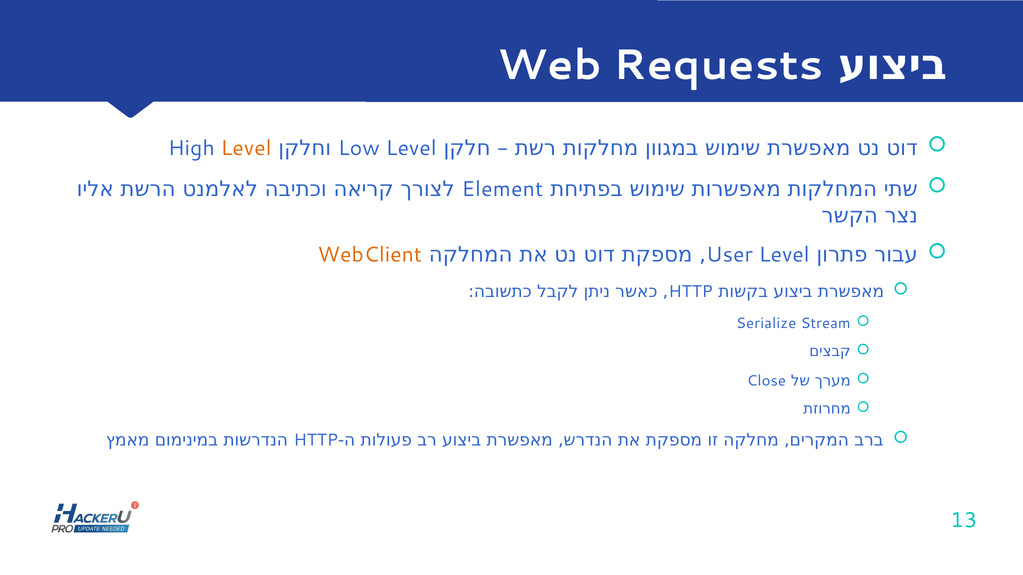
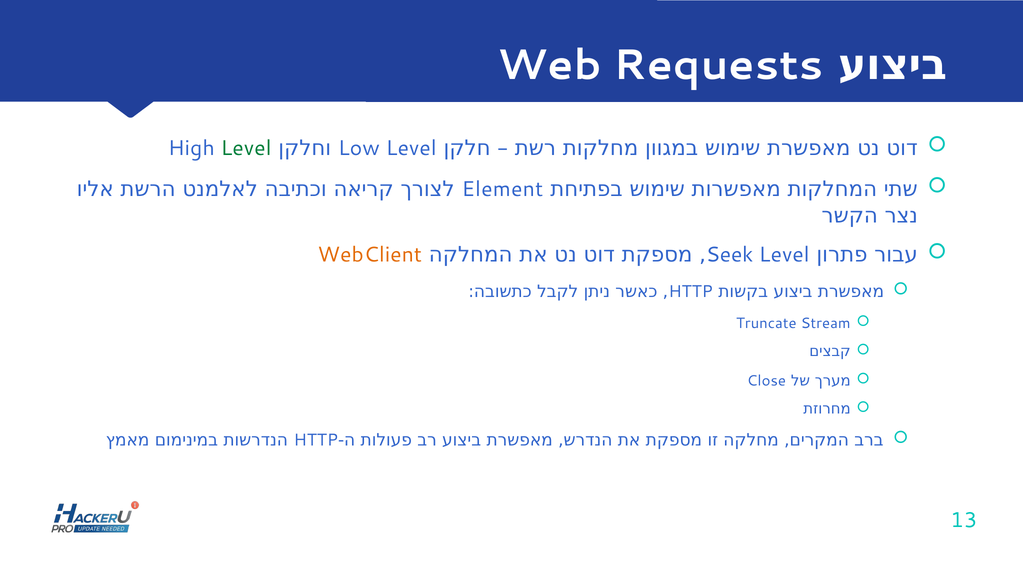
Level at (246, 148) colour: orange -> green
User: User -> Seek
Serialize: Serialize -> Truncate
